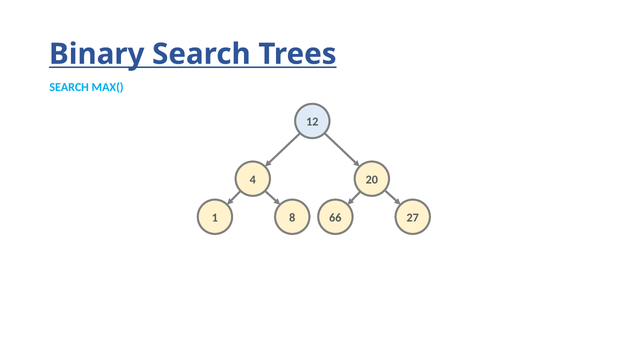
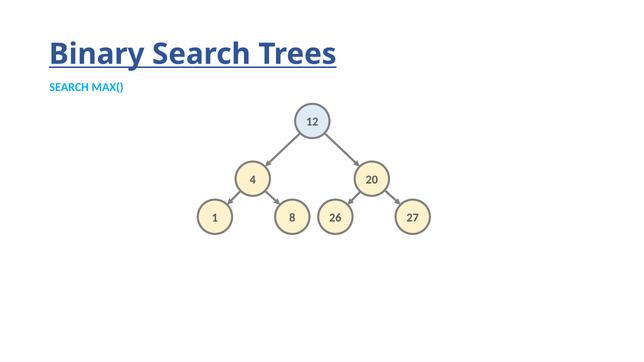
66: 66 -> 26
